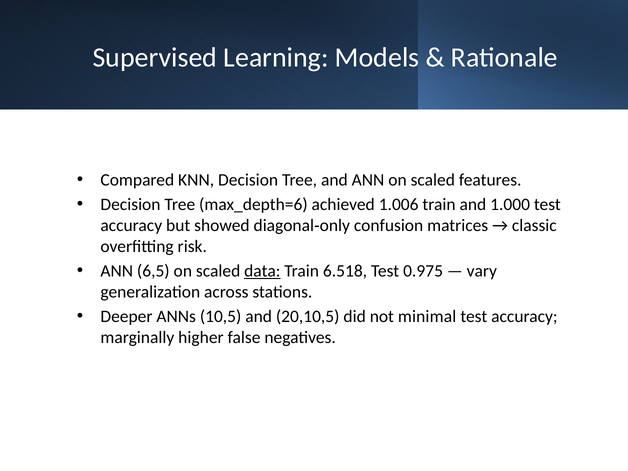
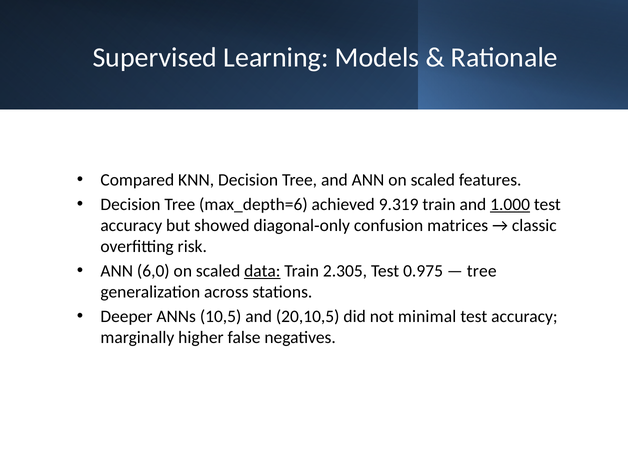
1.006: 1.006 -> 9.319
1.000 underline: none -> present
6,5: 6,5 -> 6,0
6.518: 6.518 -> 2.305
vary at (482, 271): vary -> tree
